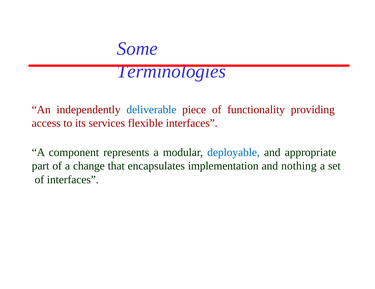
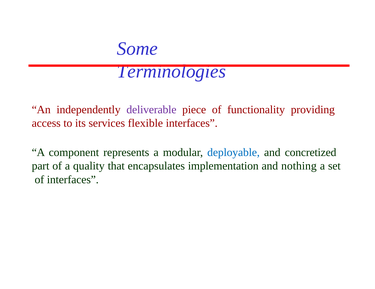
deliverable colour: blue -> purple
appropriate: appropriate -> concretized
change: change -> quality
